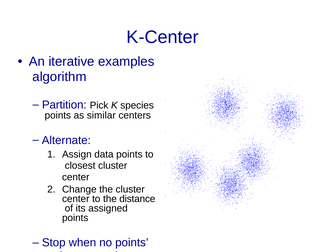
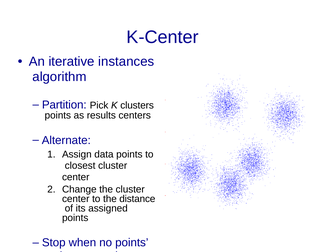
examples: examples -> instances
species: species -> clusters
similar: similar -> results
